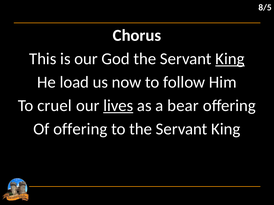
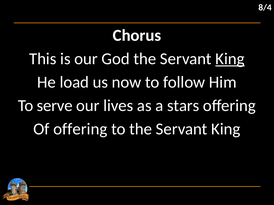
8/5: 8/5 -> 8/4
cruel: cruel -> serve
lives underline: present -> none
bear: bear -> stars
